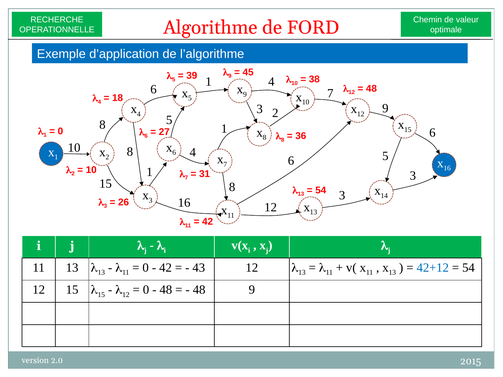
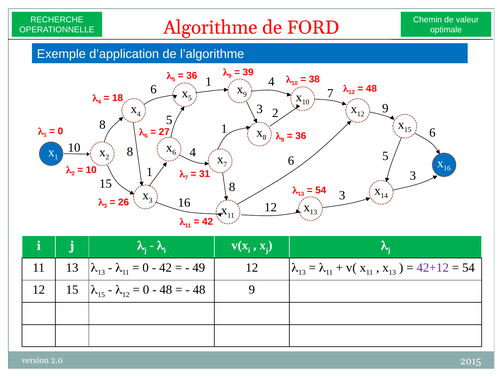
39 at (192, 76): 39 -> 36
45: 45 -> 39
43: 43 -> 49
42+12 colour: blue -> purple
